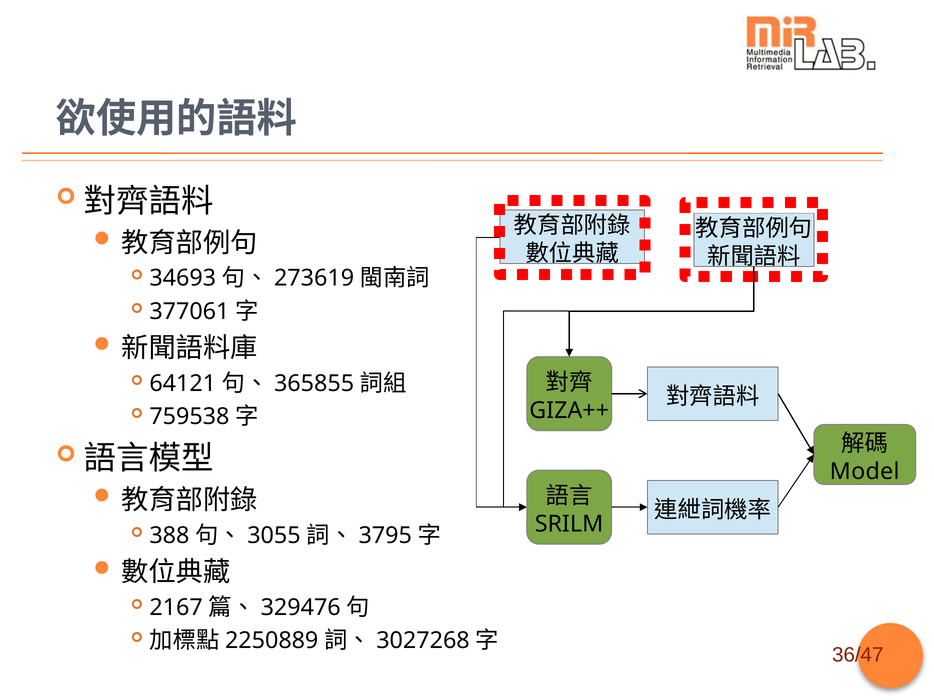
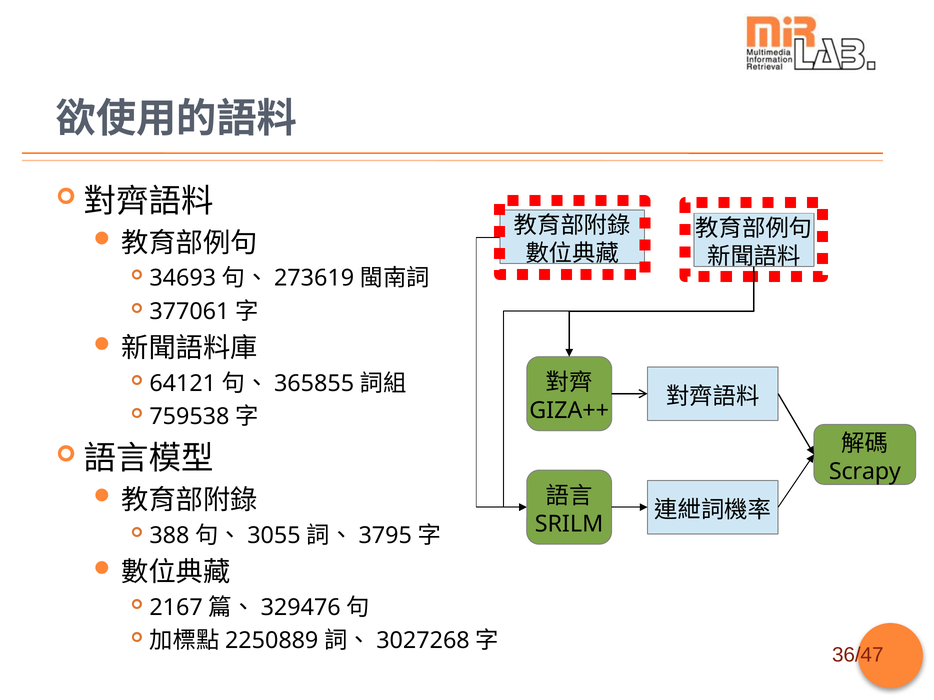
Model: Model -> Scrapy
